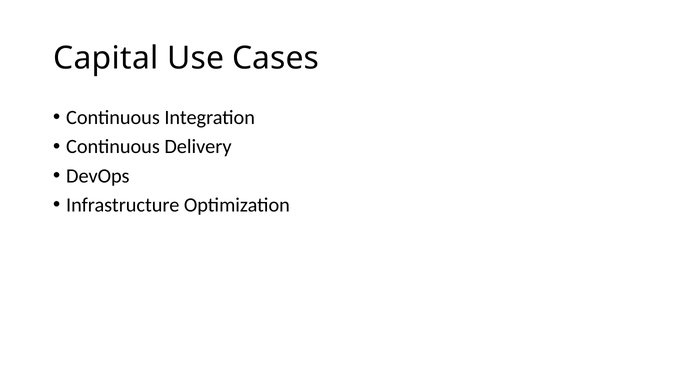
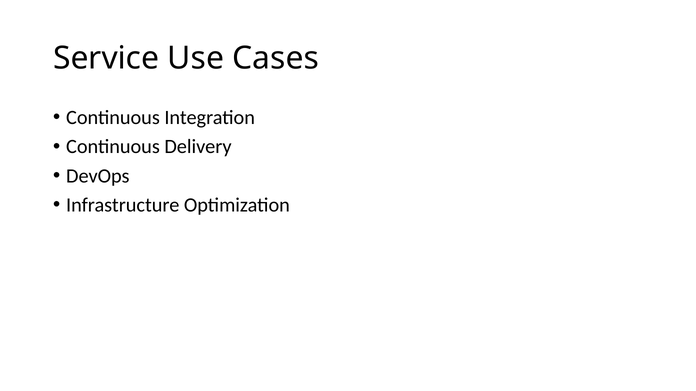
Capital: Capital -> Service
